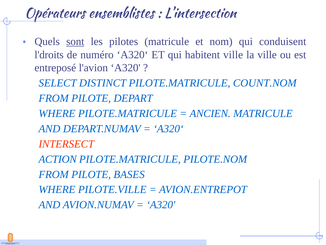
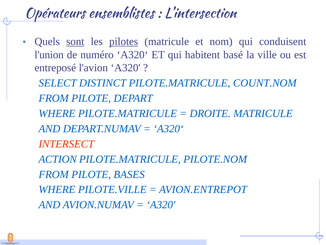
pilotes underline: none -> present
l'droits: l'droits -> l'union
habitent ville: ville -> basé
ANCIEN: ANCIEN -> DROITE
